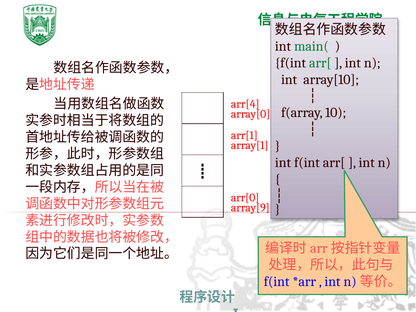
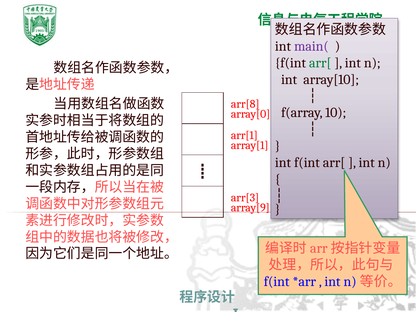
main( colour: green -> purple
arr[4: arr[4 -> arr[8
arr[0: arr[0 -> arr[3
